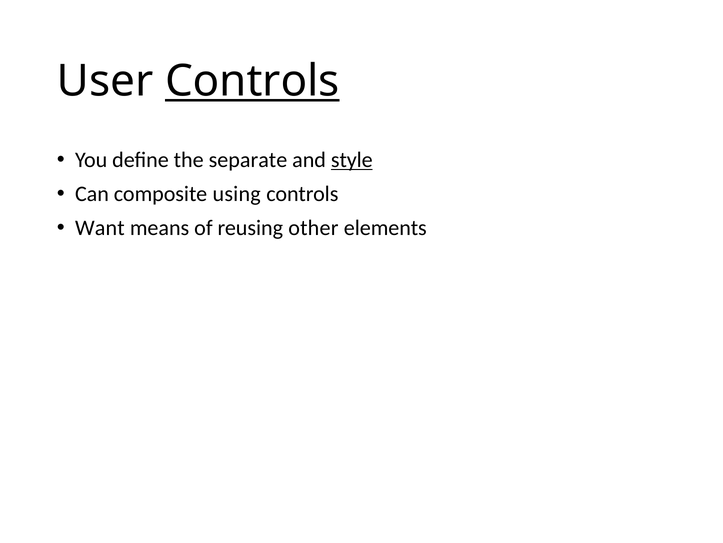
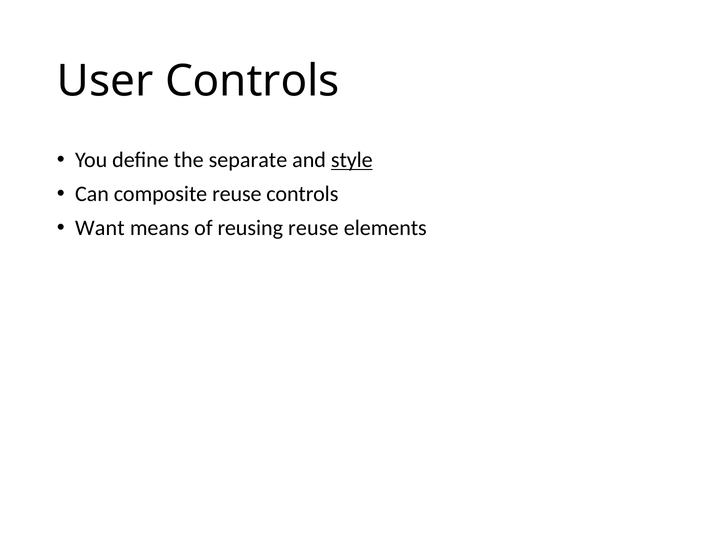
Controls at (252, 81) underline: present -> none
composite using: using -> reuse
reusing other: other -> reuse
